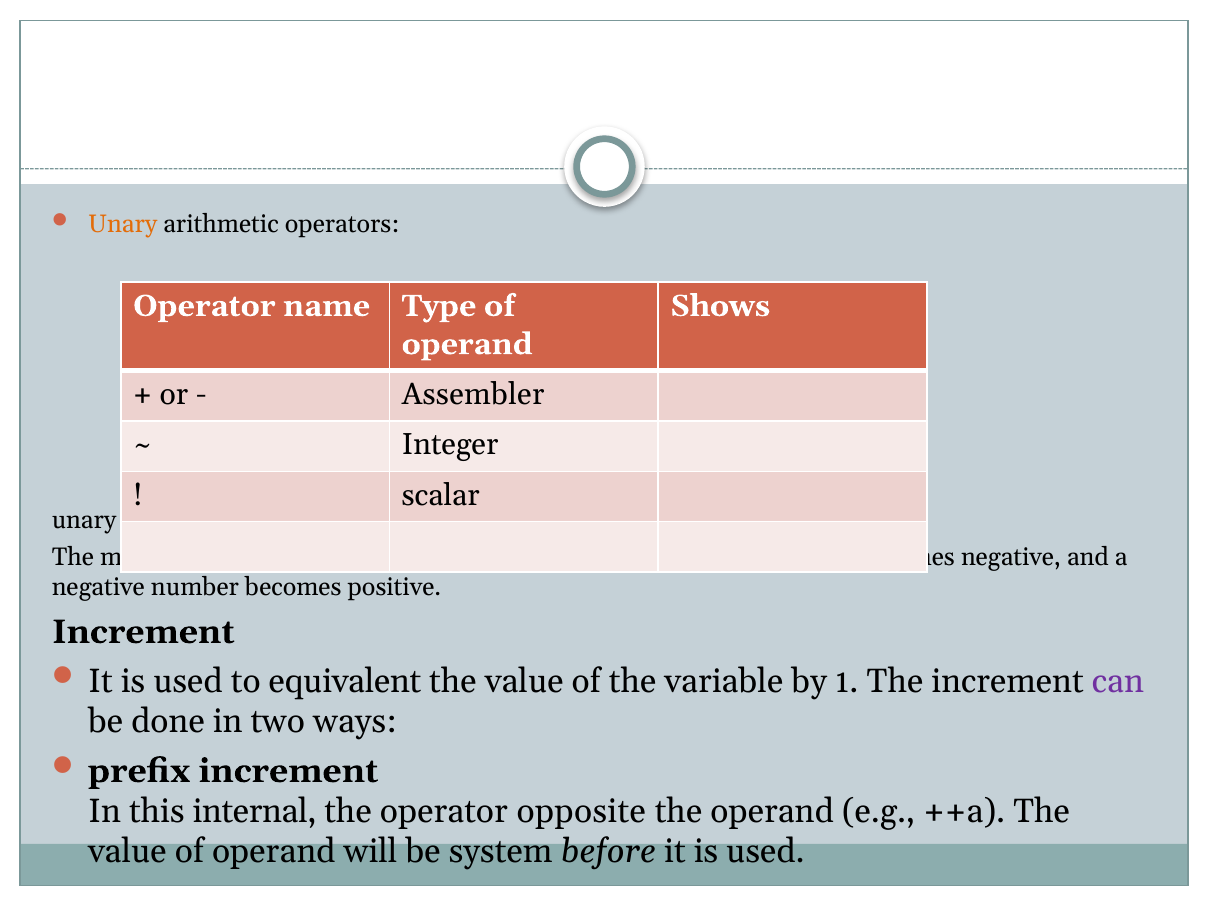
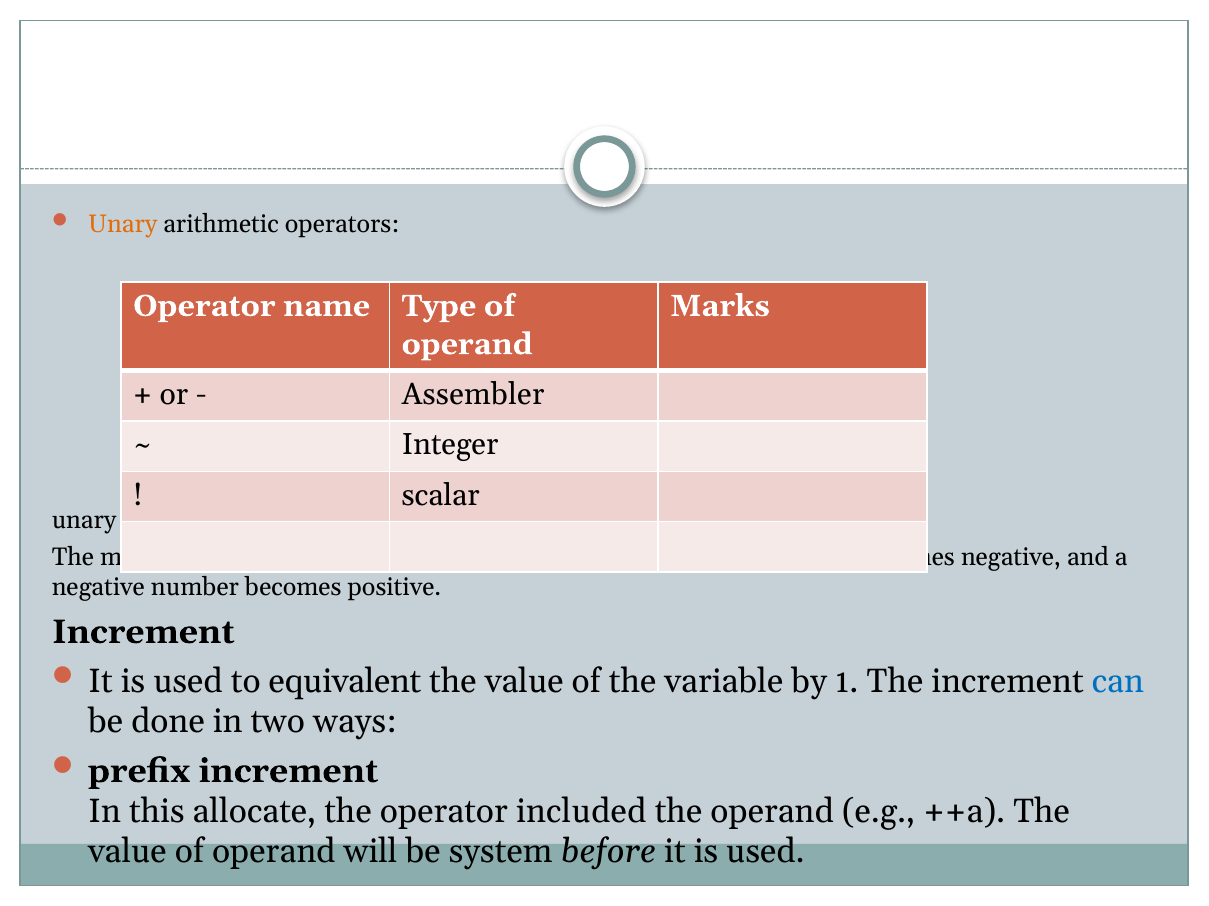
Shows: Shows -> Marks
can colour: purple -> blue
internal: internal -> allocate
opposite: opposite -> included
